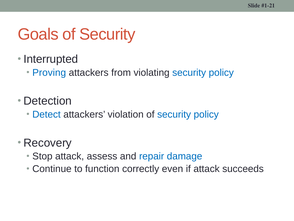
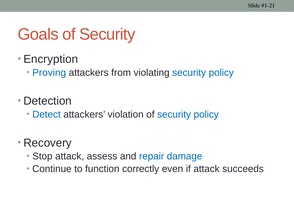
Interrupted: Interrupted -> Encryption
